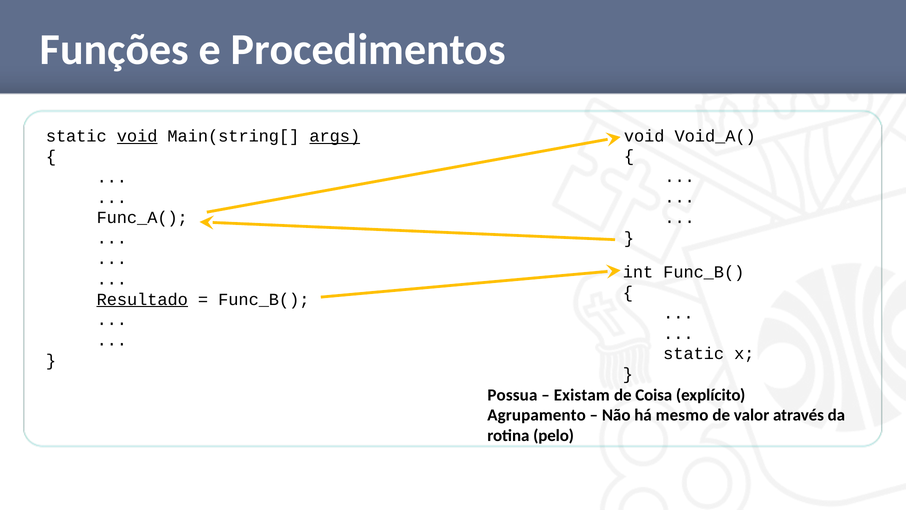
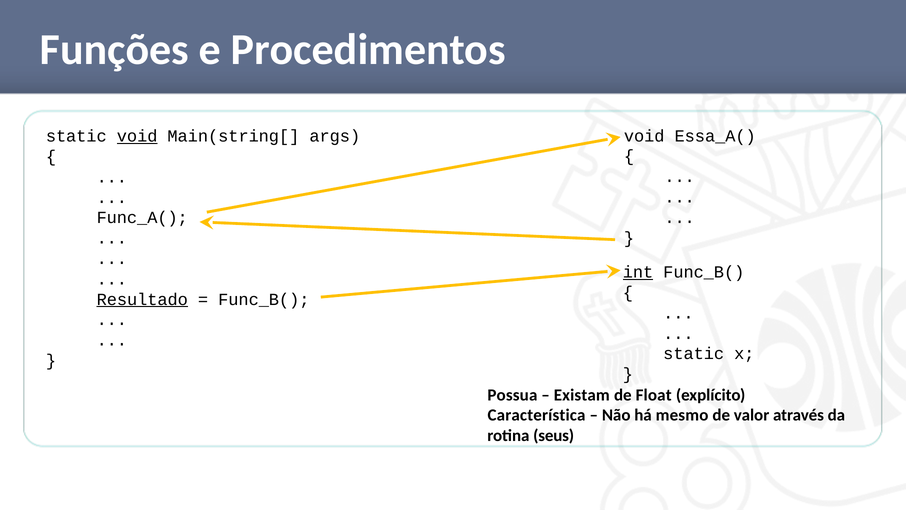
Void_A(: Void_A( -> Essa_A(
args underline: present -> none
int underline: none -> present
Coisa: Coisa -> Float
Agrupamento: Agrupamento -> Característica
pelo: pelo -> seus
